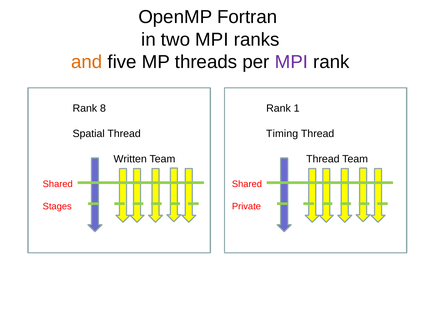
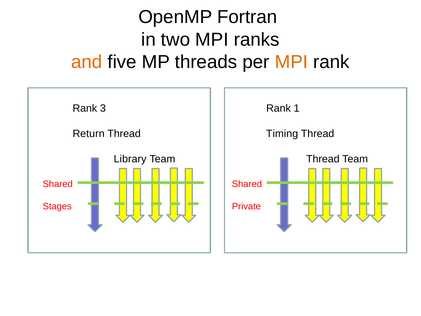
MPI at (291, 62) colour: purple -> orange
8: 8 -> 3
Spatial: Spatial -> Return
Written: Written -> Library
